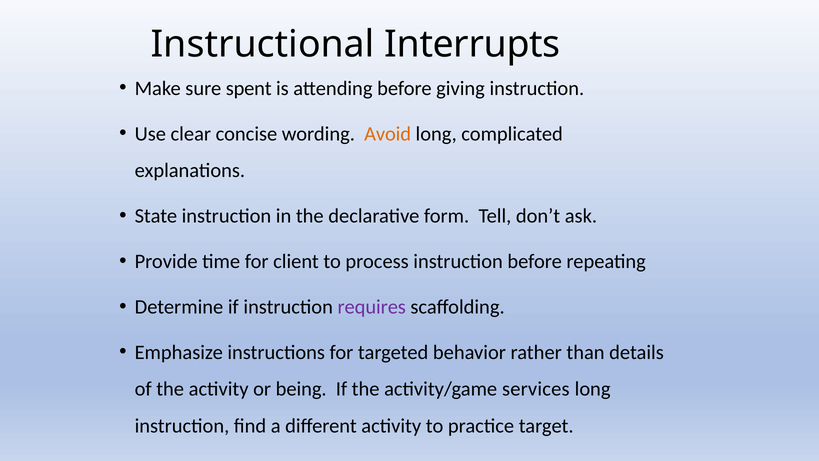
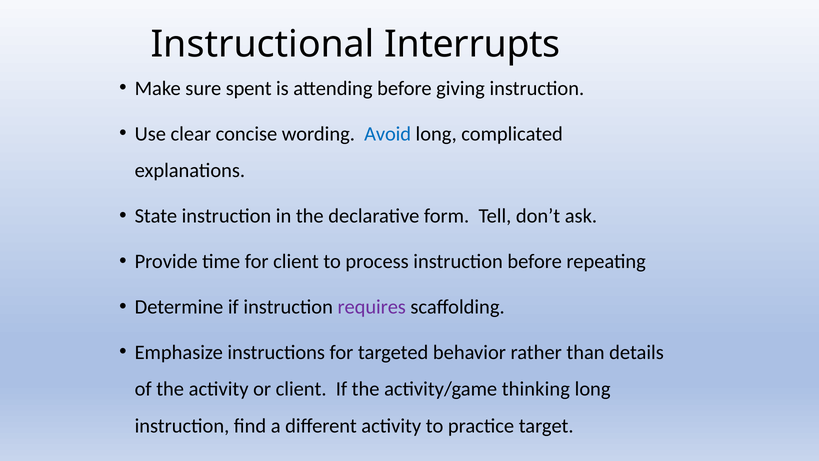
Avoid colour: orange -> blue
or being: being -> client
services: services -> thinking
